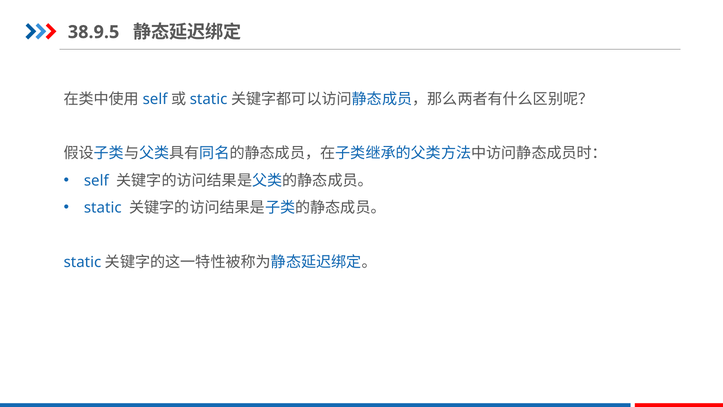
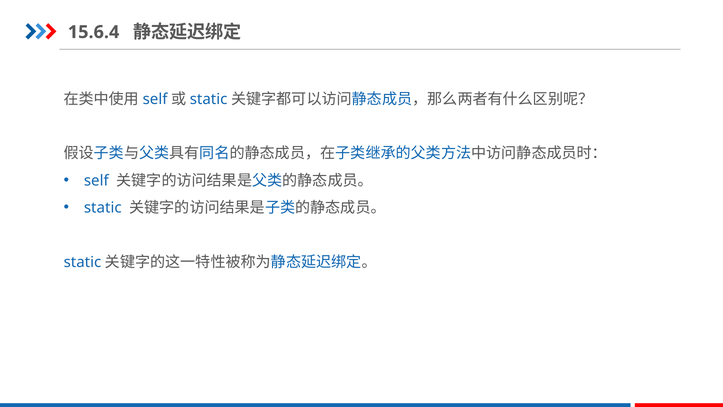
38.9.5: 38.9.5 -> 15.6.4
